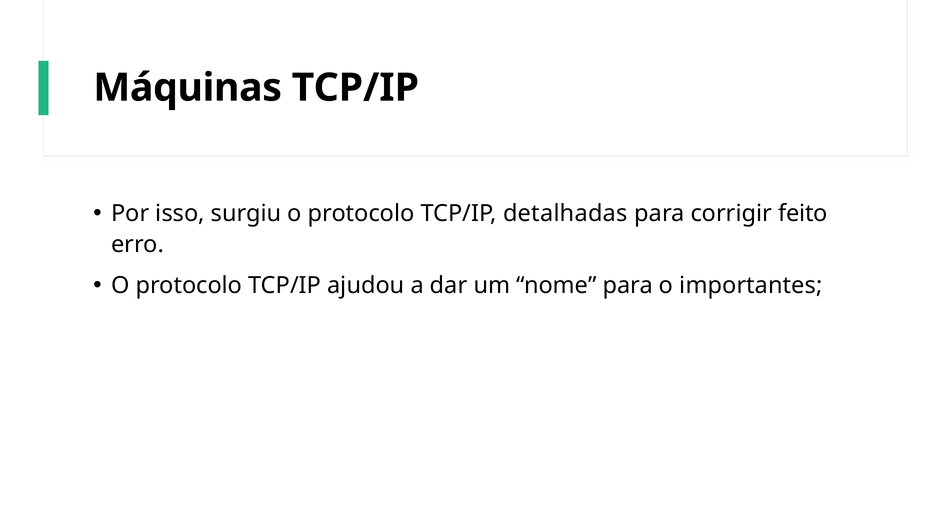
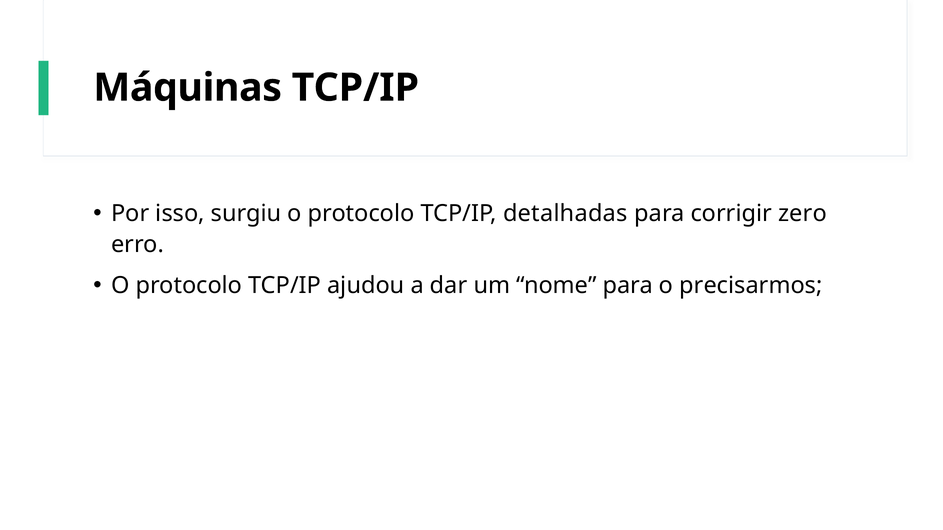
feito: feito -> zero
importantes: importantes -> precisarmos
